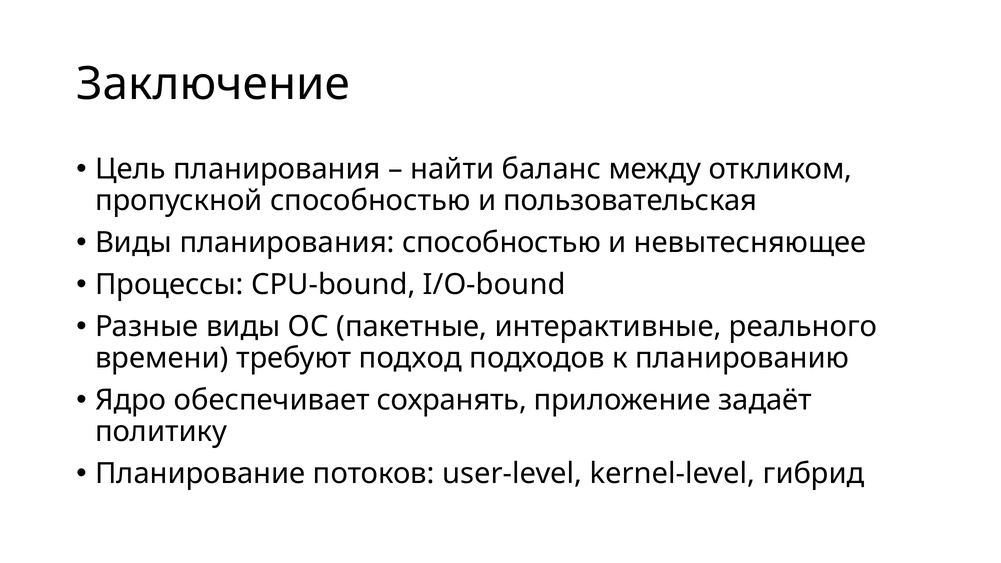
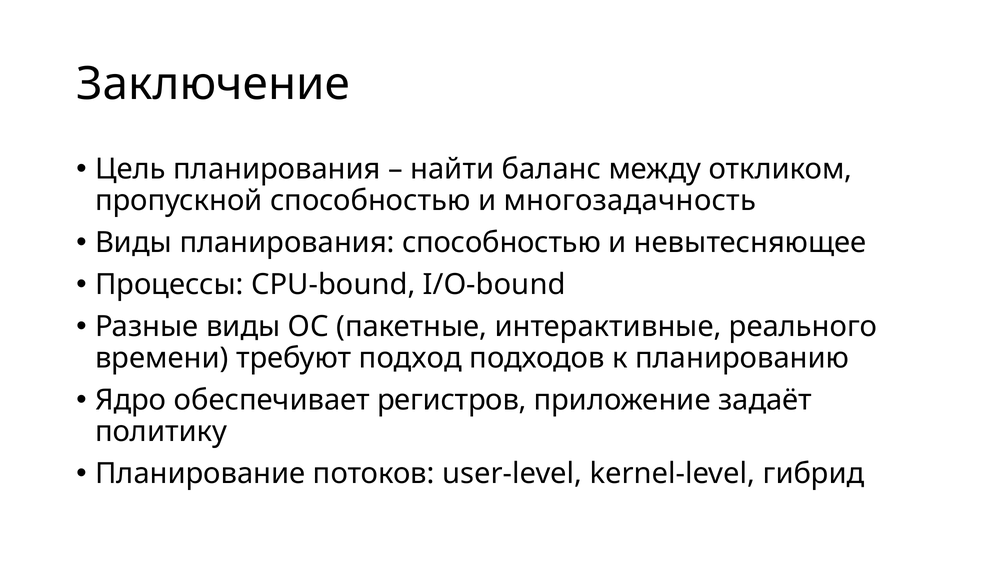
пользовательская: пользовательская -> многозадачность
сохранять: сохранять -> регистров
